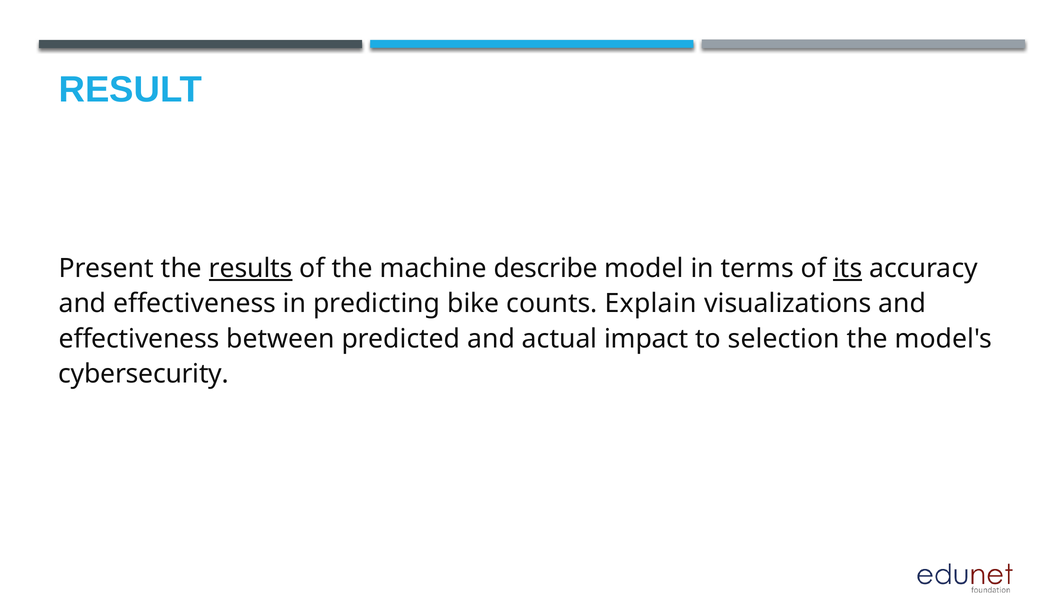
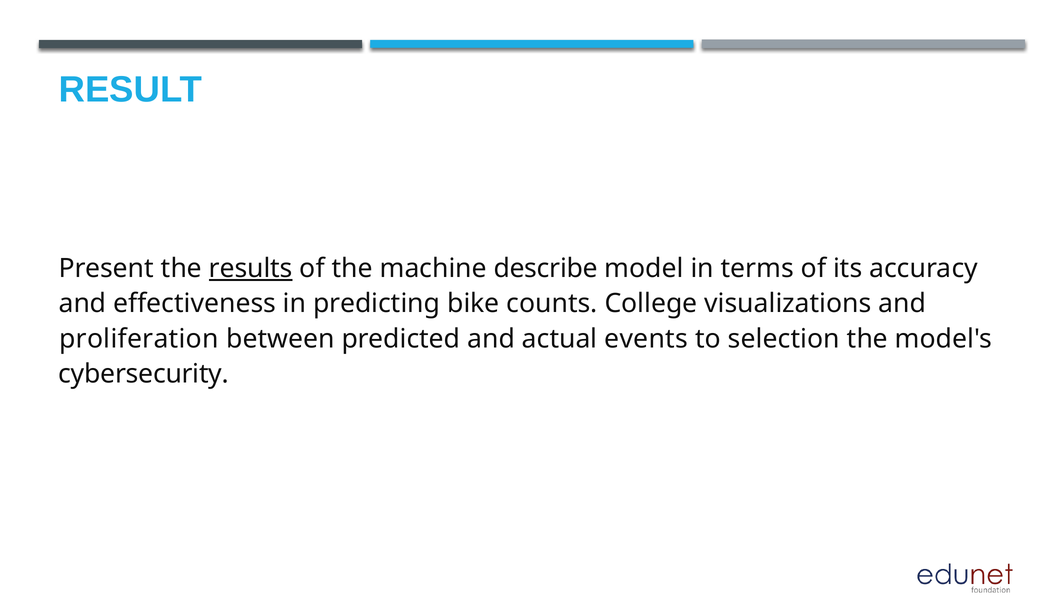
its underline: present -> none
Explain: Explain -> College
effectiveness at (139, 339): effectiveness -> proliferation
impact: impact -> events
